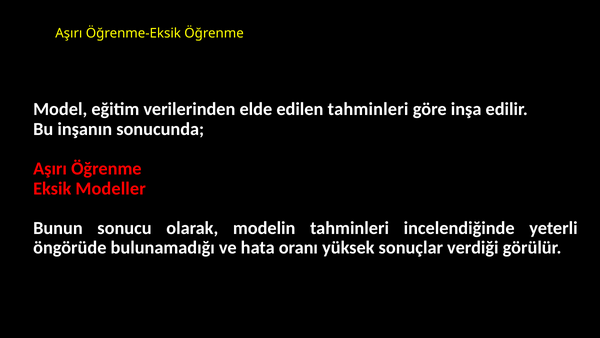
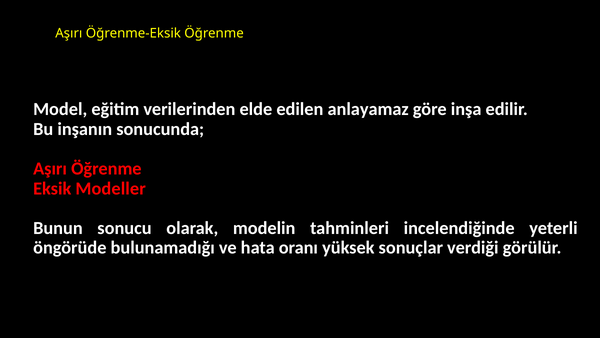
edilen tahminleri: tahminleri -> anlayamaz
